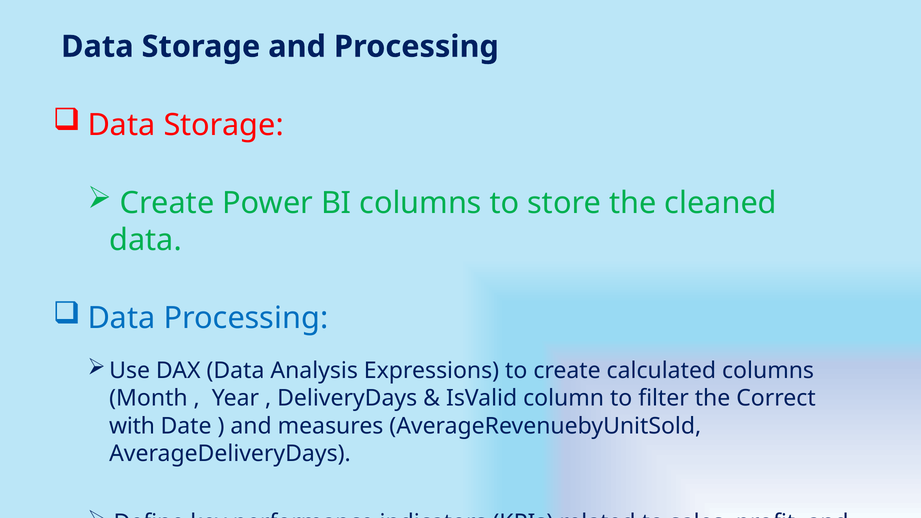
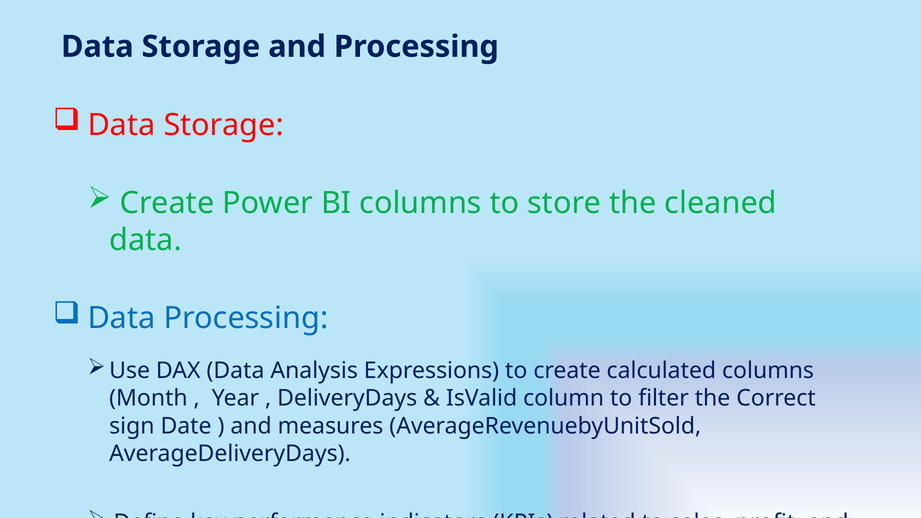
with: with -> sign
